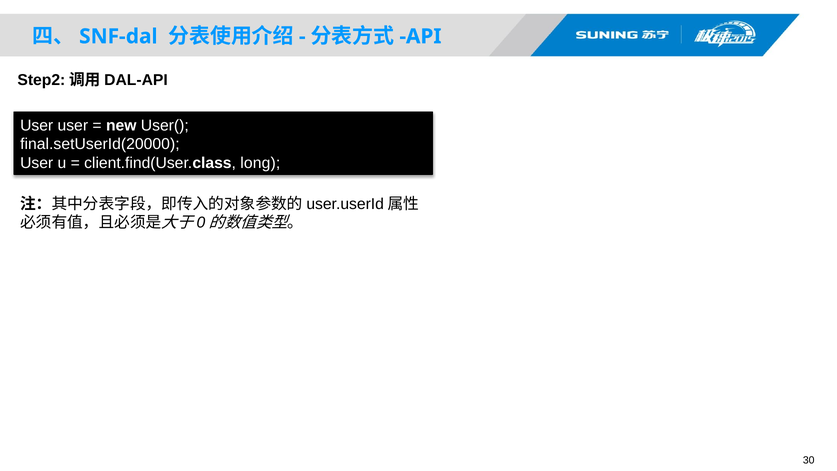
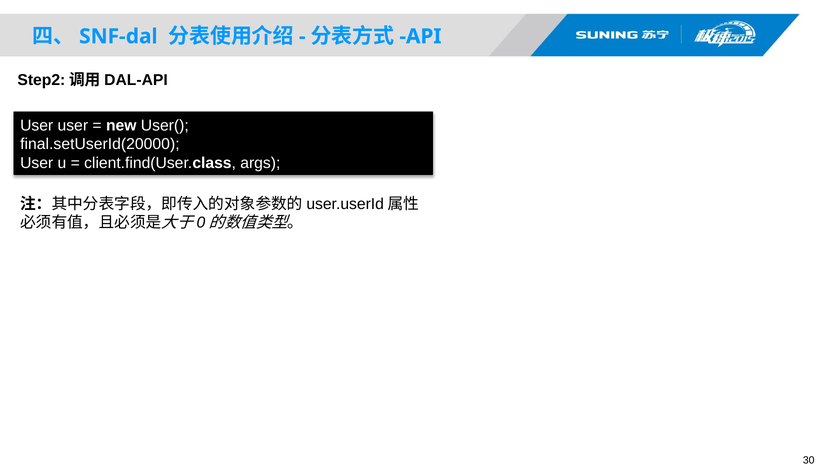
long: long -> args
